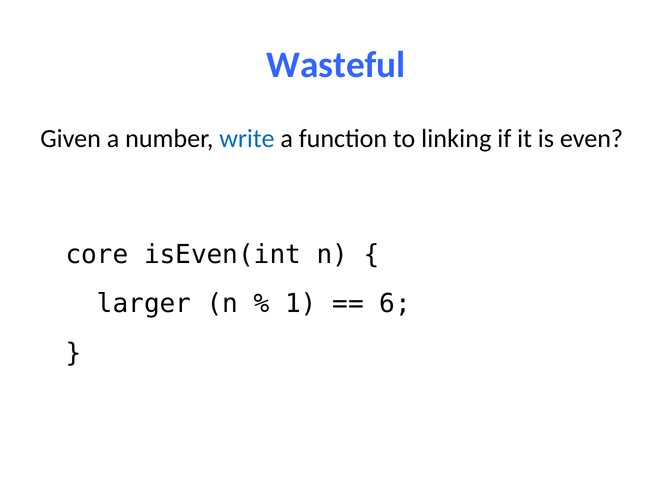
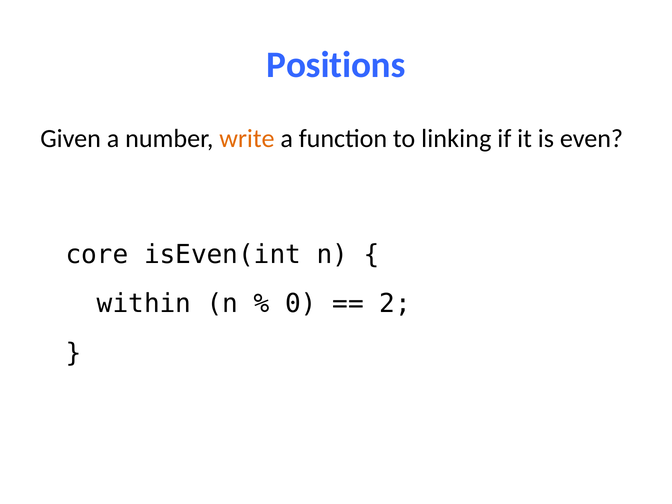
Wasteful: Wasteful -> Positions
write colour: blue -> orange
larger: larger -> within
1: 1 -> 0
6: 6 -> 2
